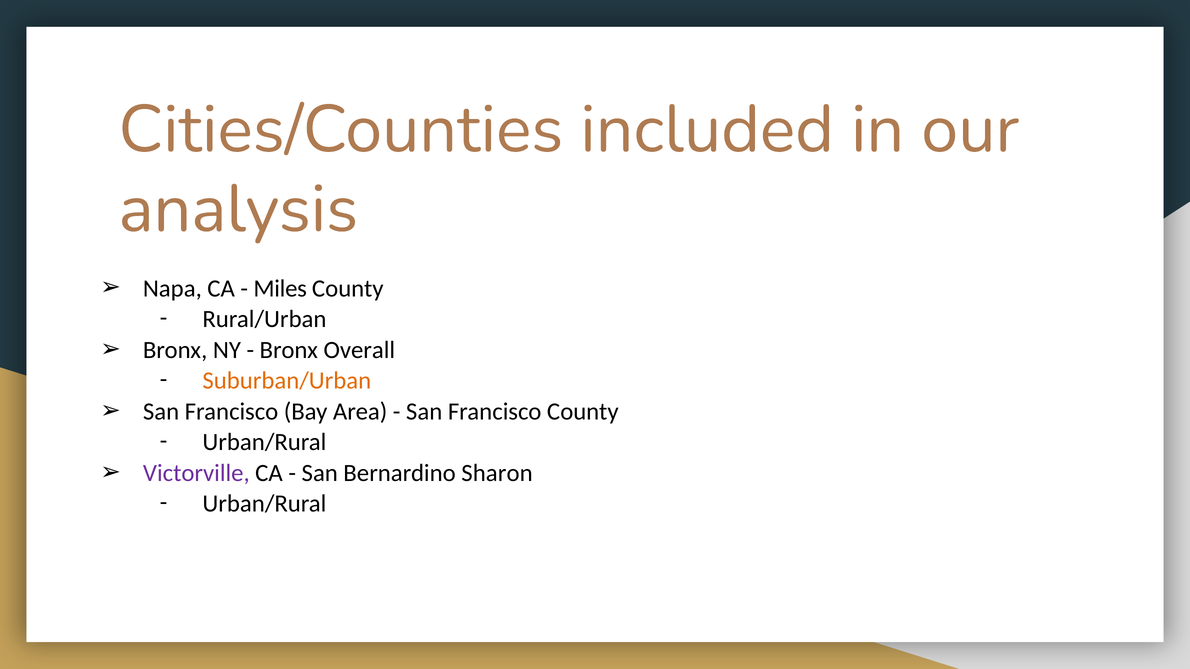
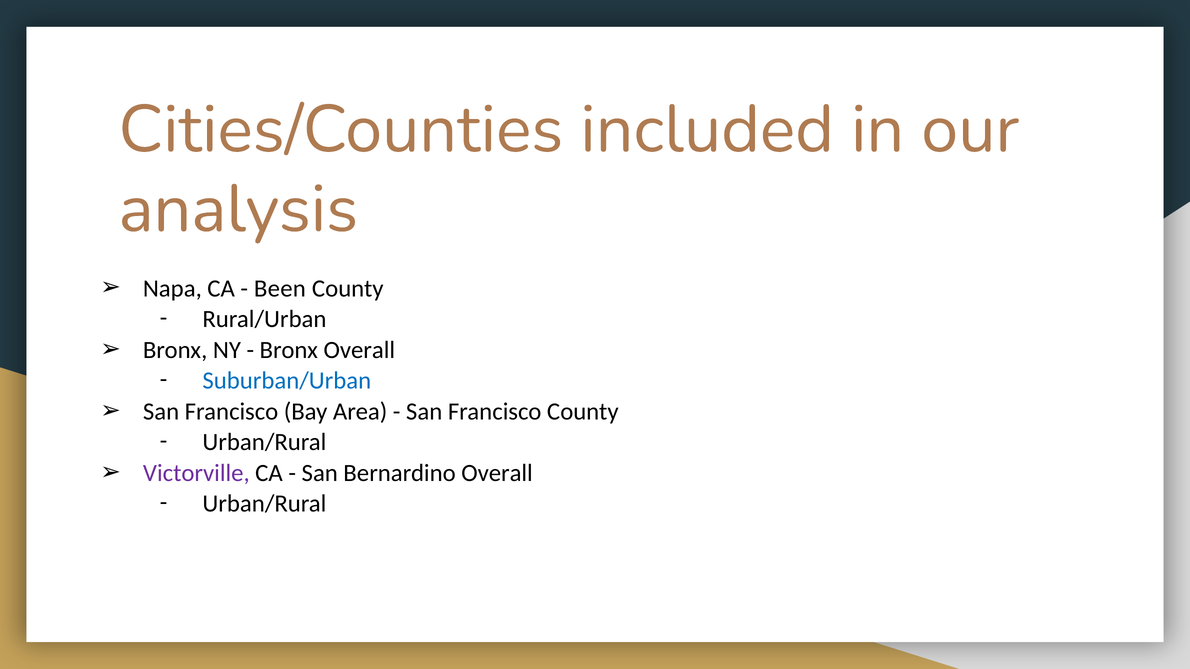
Miles: Miles -> Been
Suburban/Urban colour: orange -> blue
Bernardino Sharon: Sharon -> Overall
